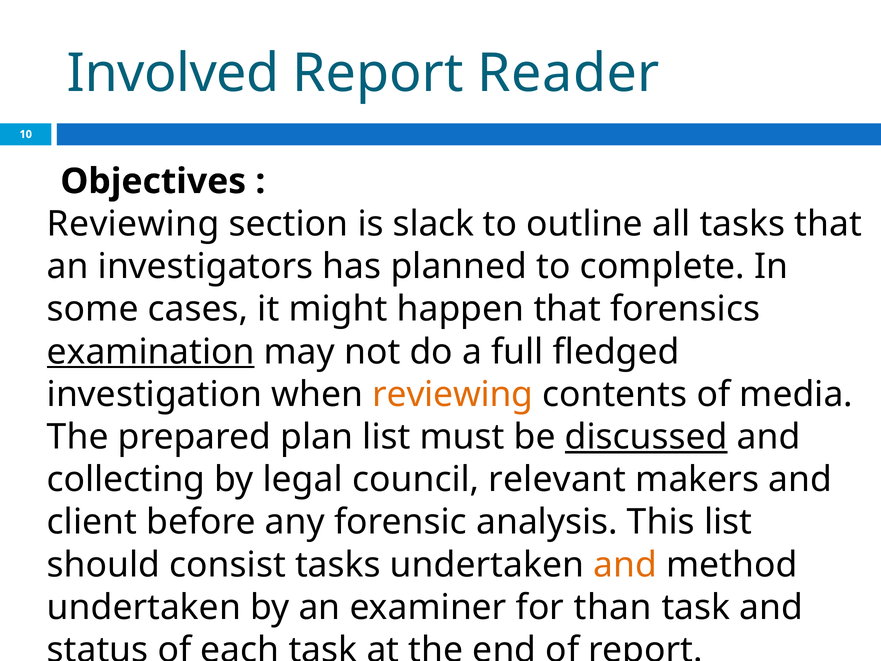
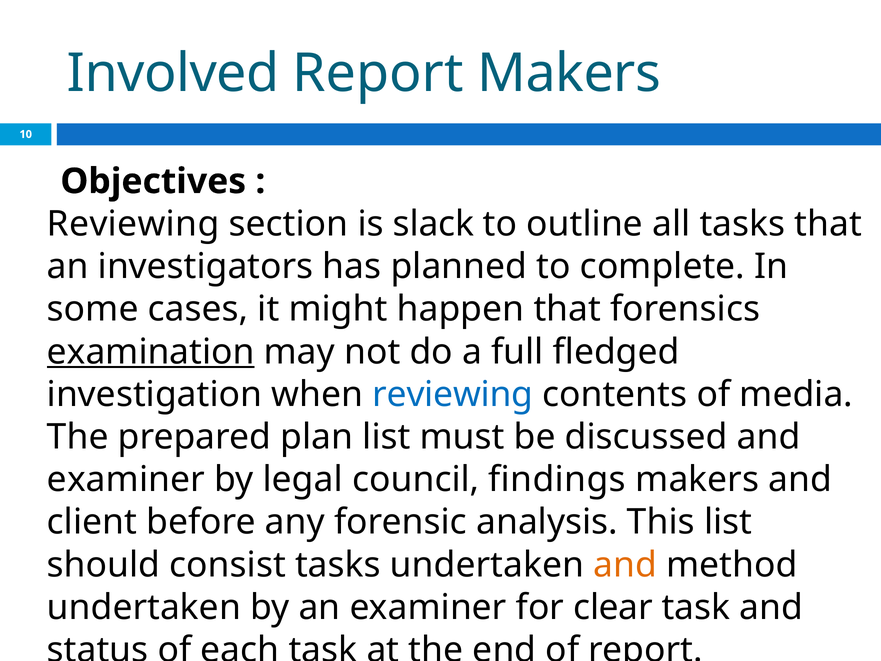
Report Reader: Reader -> Makers
reviewing at (453, 394) colour: orange -> blue
discussed underline: present -> none
collecting at (126, 479): collecting -> examiner
relevant: relevant -> findings
than: than -> clear
